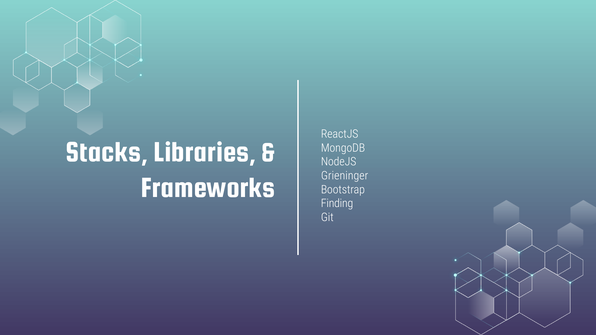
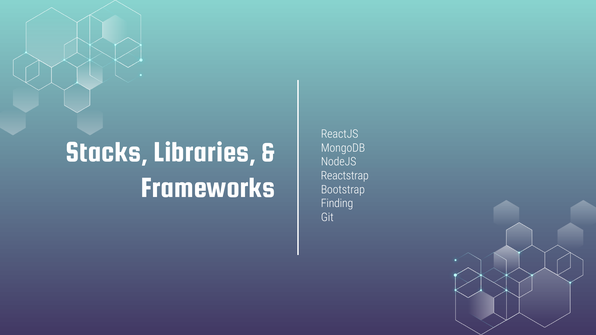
Grieninger: Grieninger -> Reactstrap
